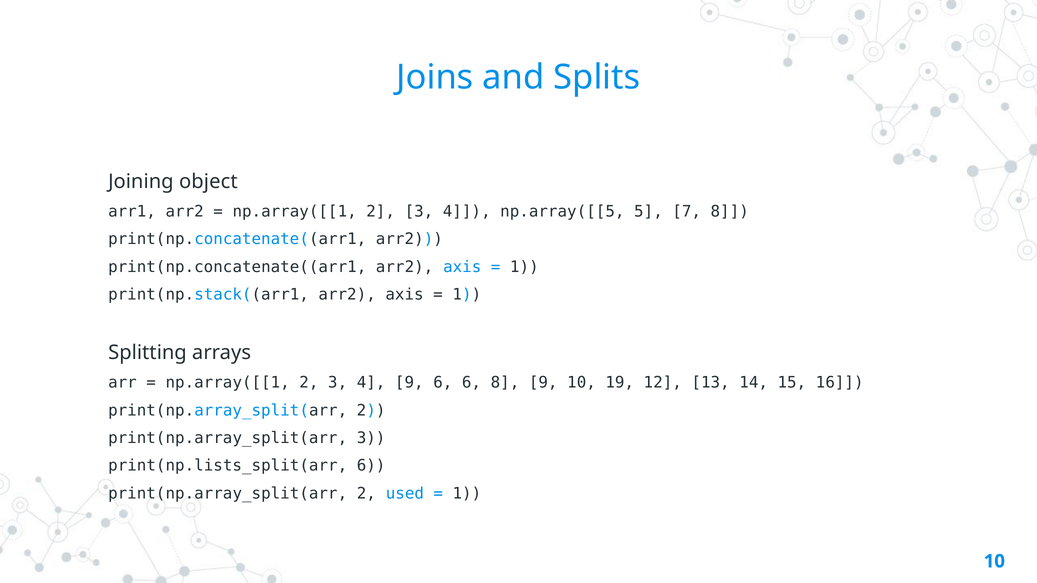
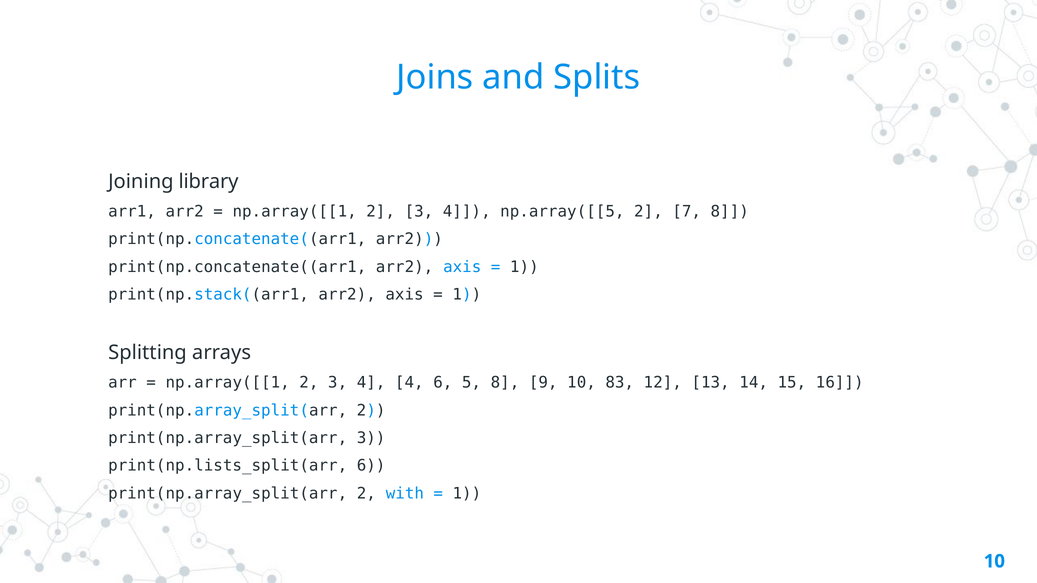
object: object -> library
np.array([[5 5: 5 -> 2
4 9: 9 -> 4
6 6: 6 -> 5
19: 19 -> 83
used: used -> with
